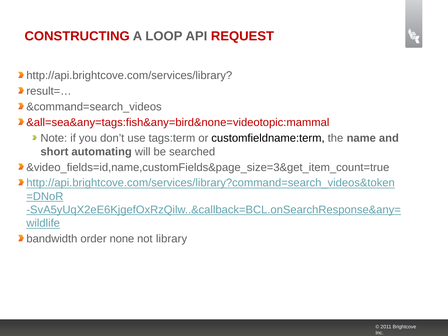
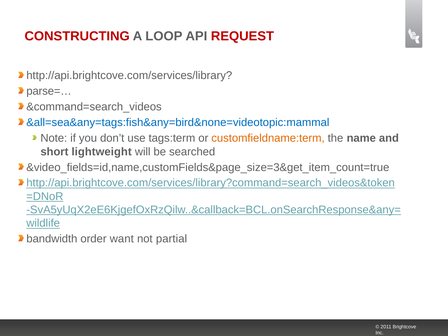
result=…: result=… -> parse=…
&all=sea&any=tags:fish&any=bird&none=videotopic:mammal colour: red -> blue
customfieldname:term colour: black -> orange
automating: automating -> lightweight
none: none -> want
library: library -> partial
